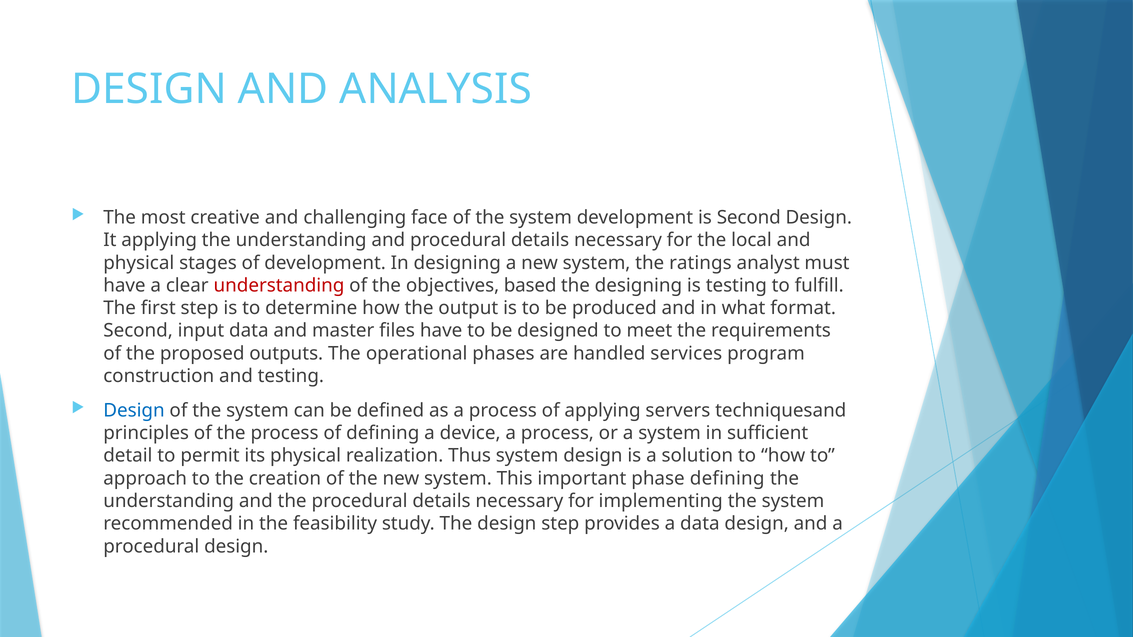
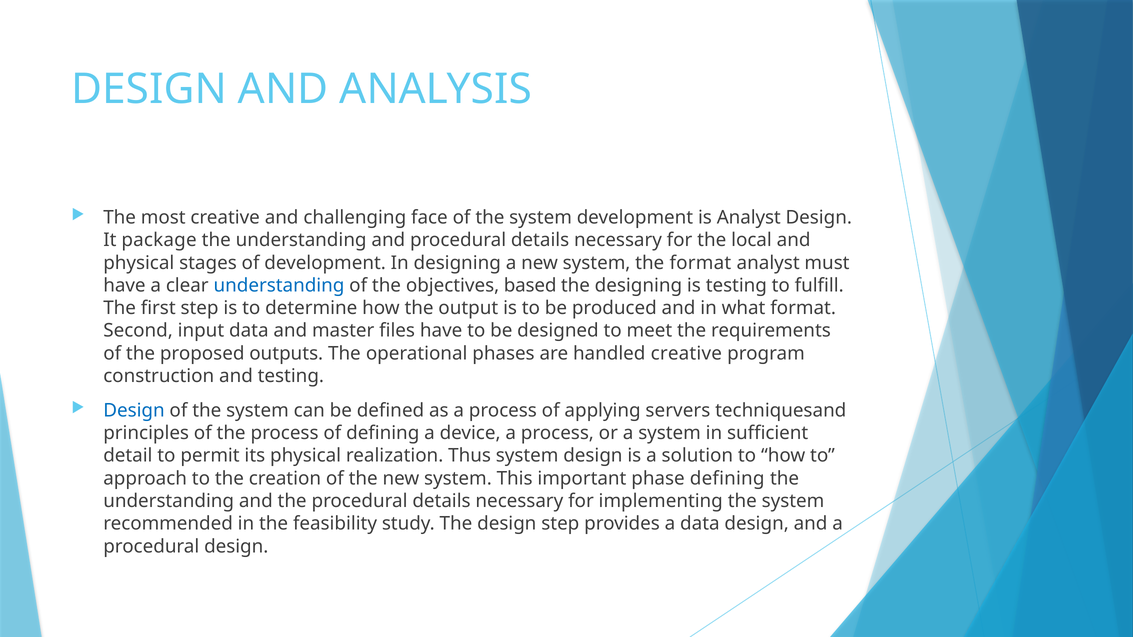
is Second: Second -> Analyst
It applying: applying -> package
the ratings: ratings -> format
understanding at (279, 286) colour: red -> blue
handled services: services -> creative
